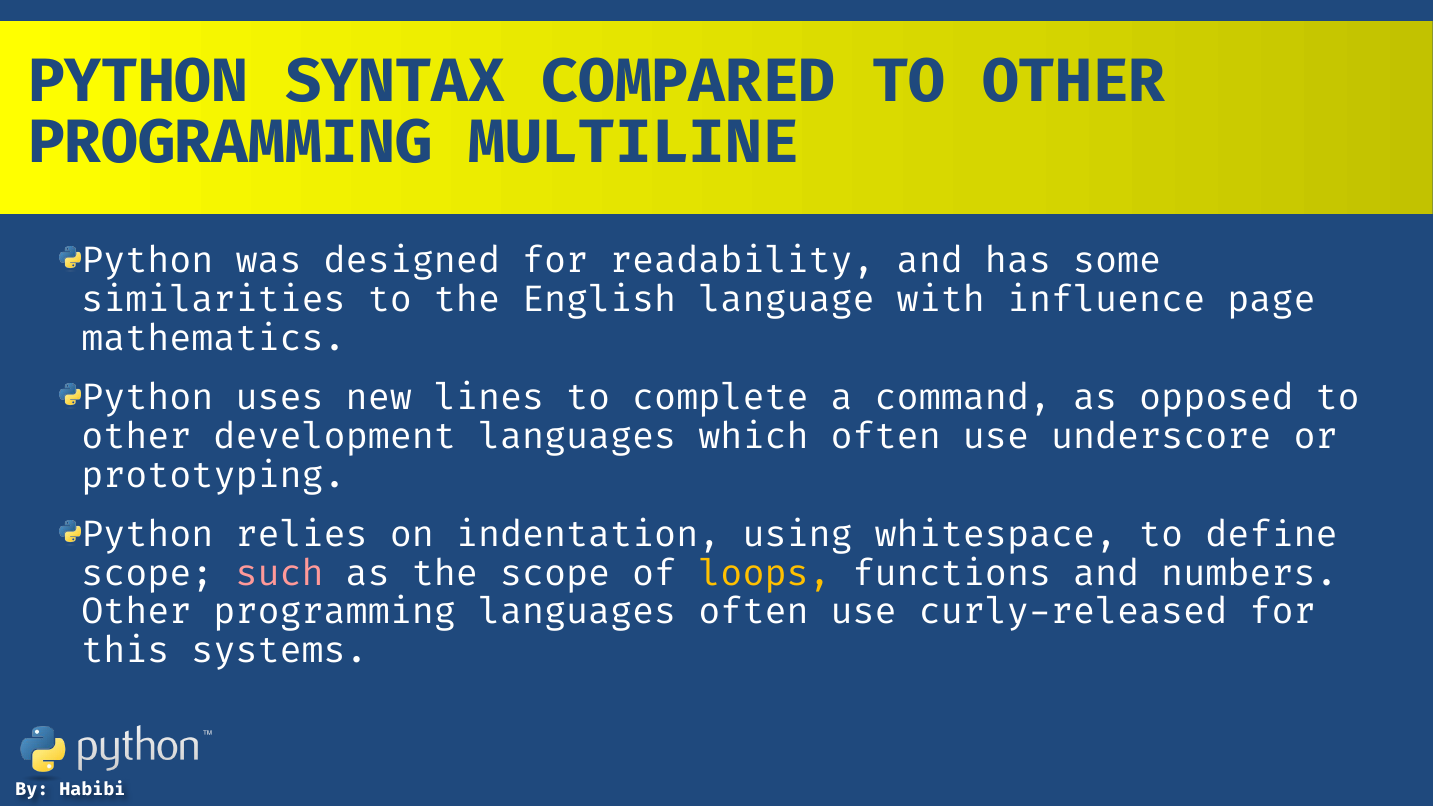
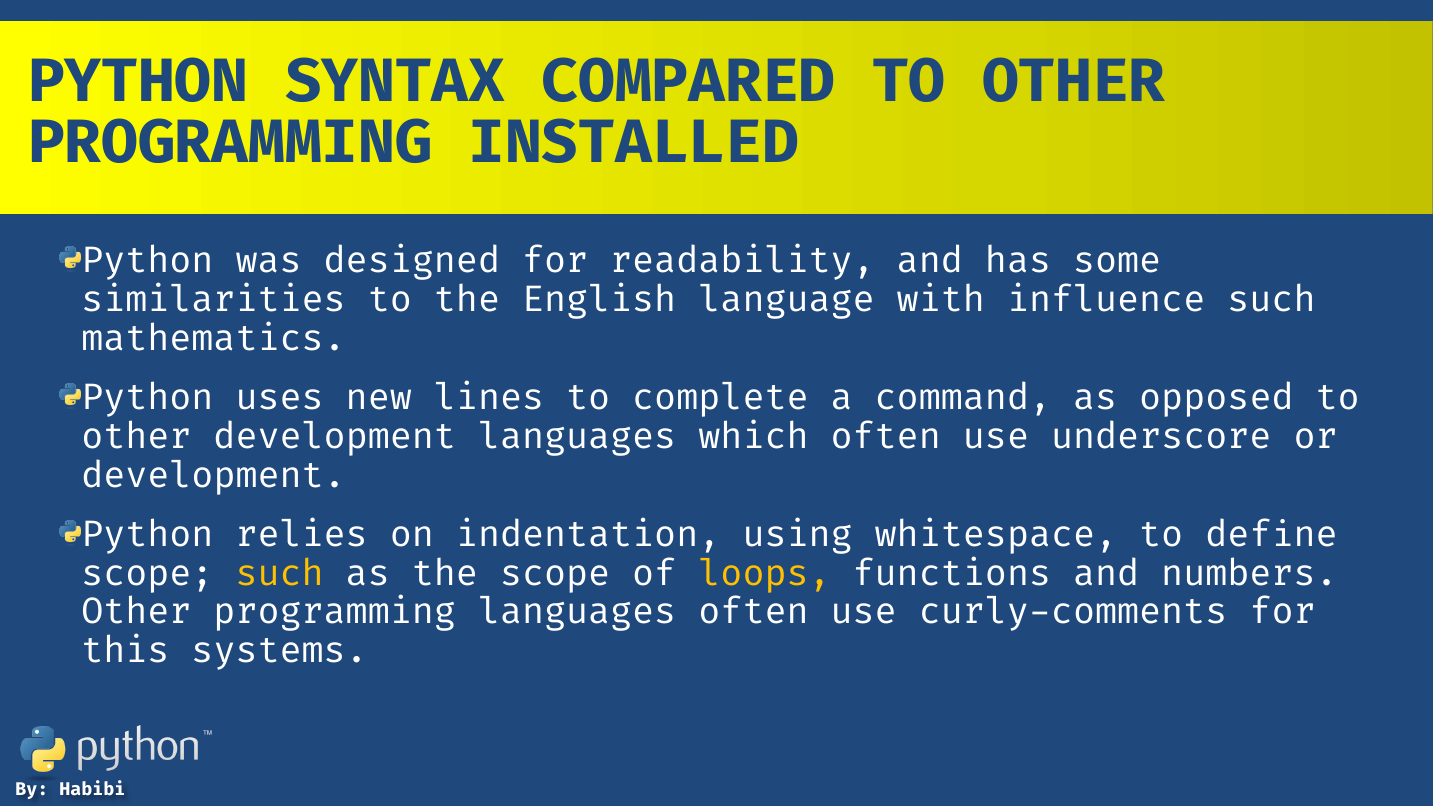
MULTILINE: MULTILINE -> INSTALLED
influence page: page -> such
prototyping at (214, 475): prototyping -> development
such at (280, 573) colour: pink -> yellow
curly-released: curly-released -> curly-comments
